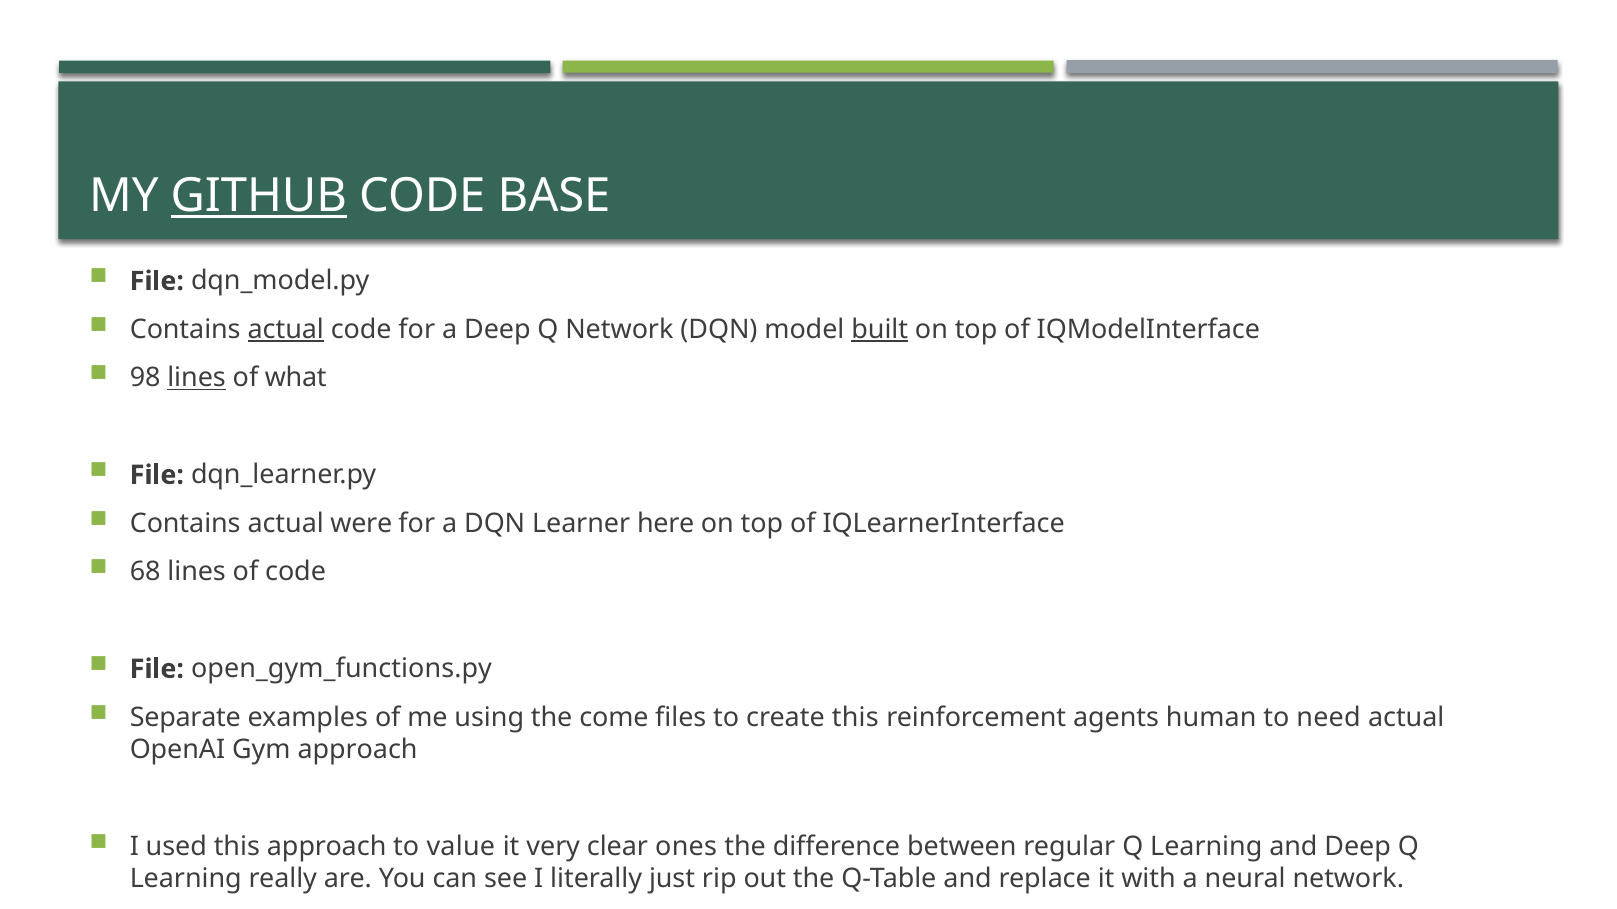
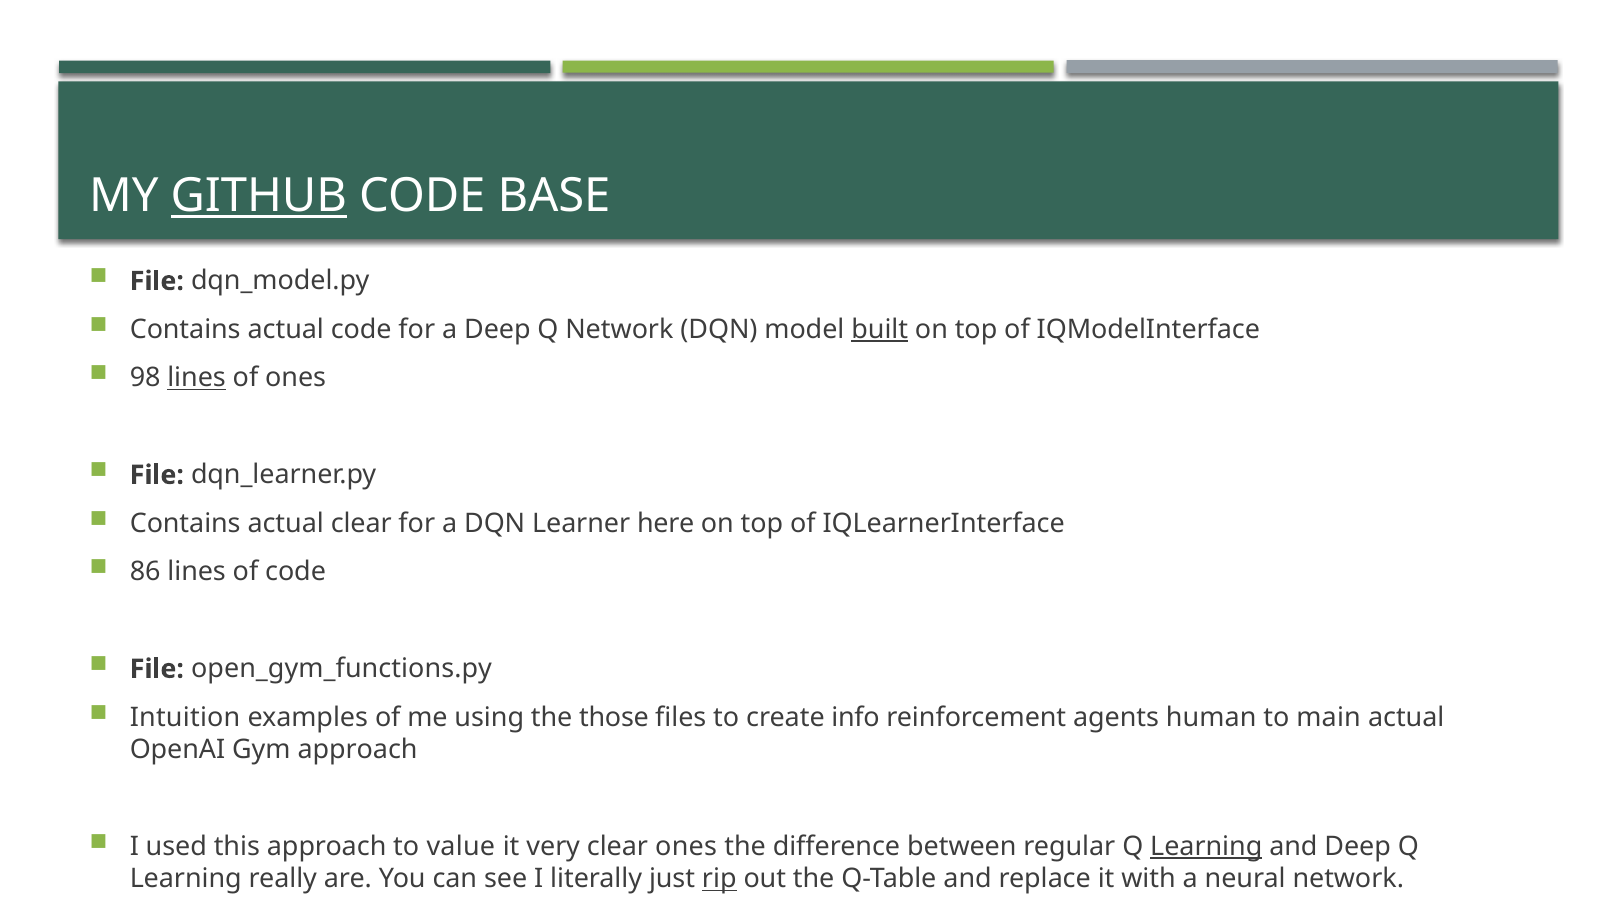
actual at (286, 330) underline: present -> none
of what: what -> ones
actual were: were -> clear
68: 68 -> 86
Separate: Separate -> Intuition
come: come -> those
create this: this -> info
need: need -> main
Learning at (1206, 847) underline: none -> present
rip underline: none -> present
